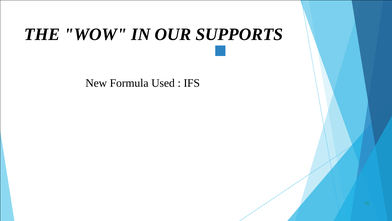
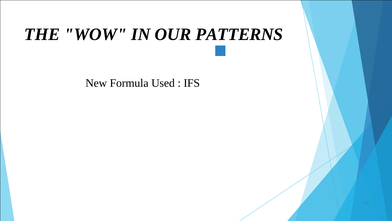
SUPPORTS: SUPPORTS -> PATTERNS
